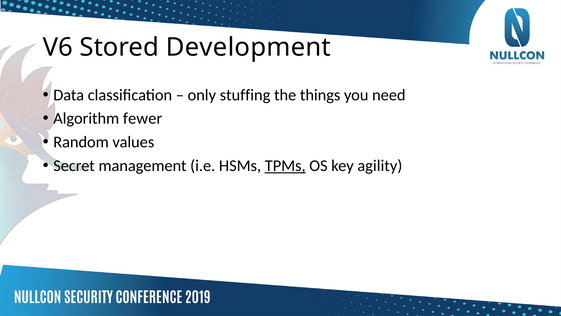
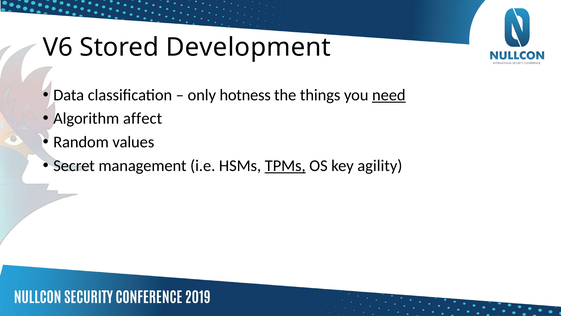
stuffing: stuffing -> hotness
need underline: none -> present
fewer: fewer -> affect
